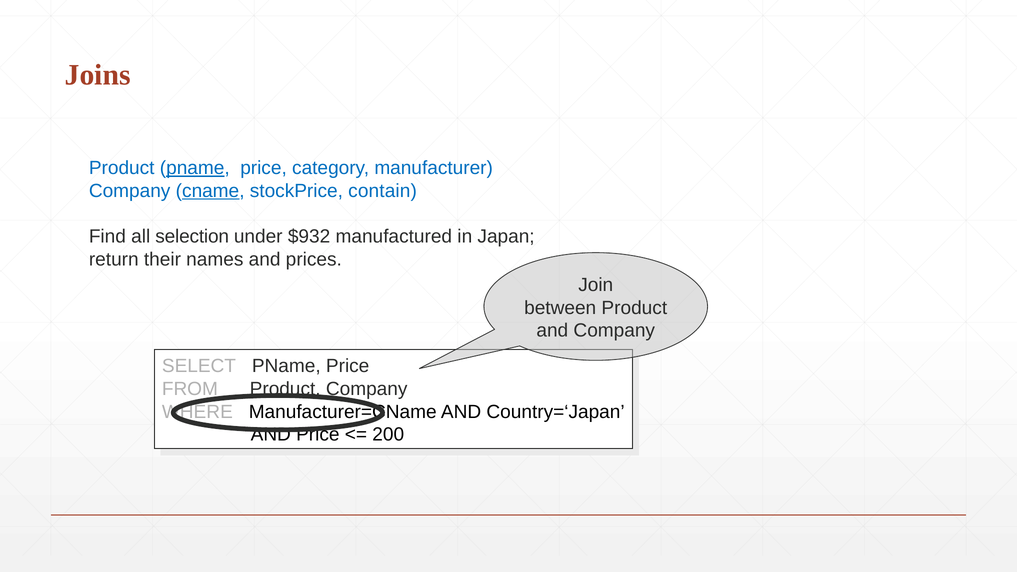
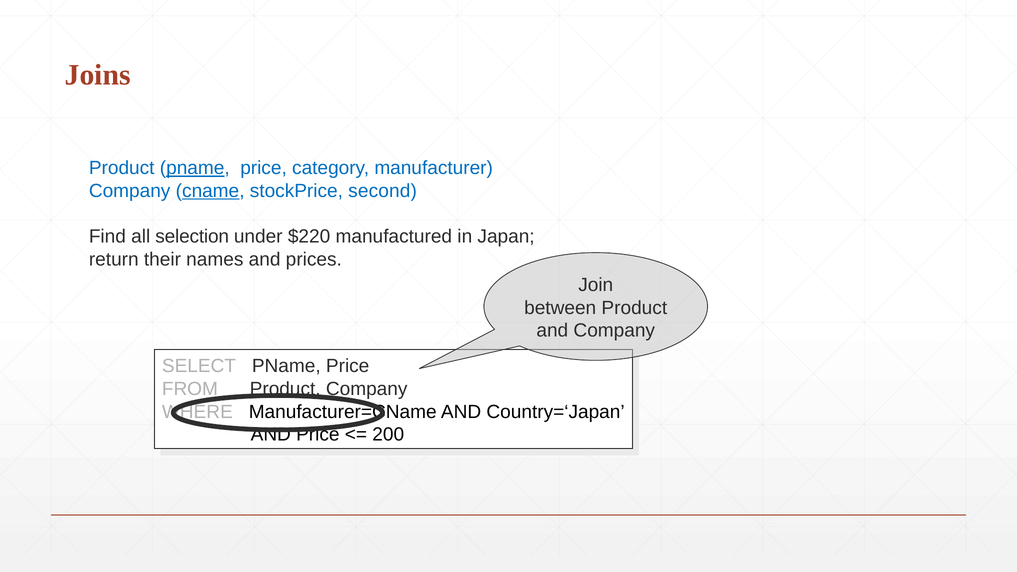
contain: contain -> second
$932: $932 -> $220
